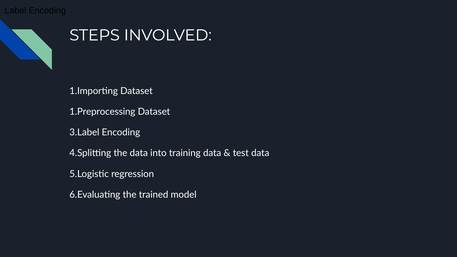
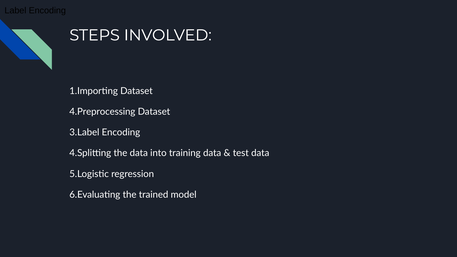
1.Preprocessing: 1.Preprocessing -> 4.Preprocessing
